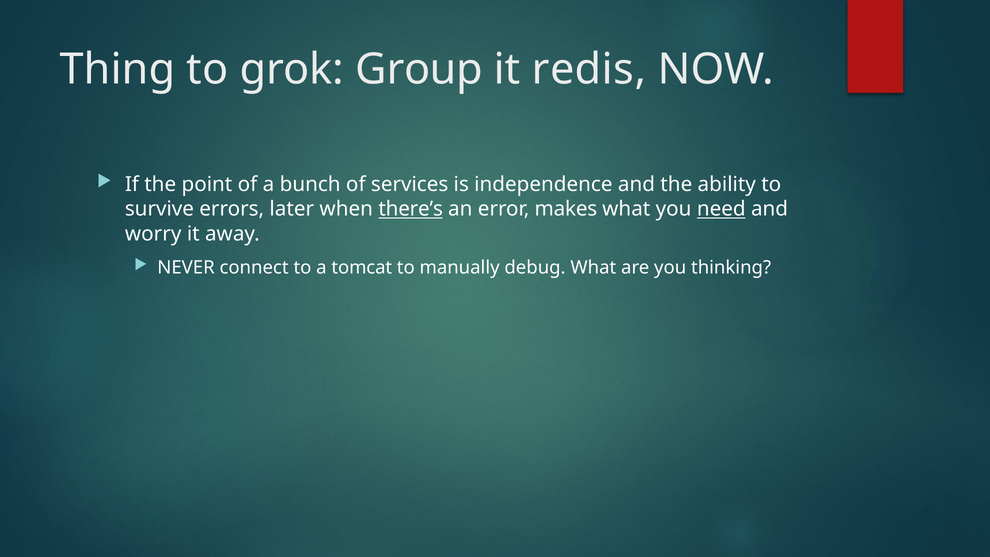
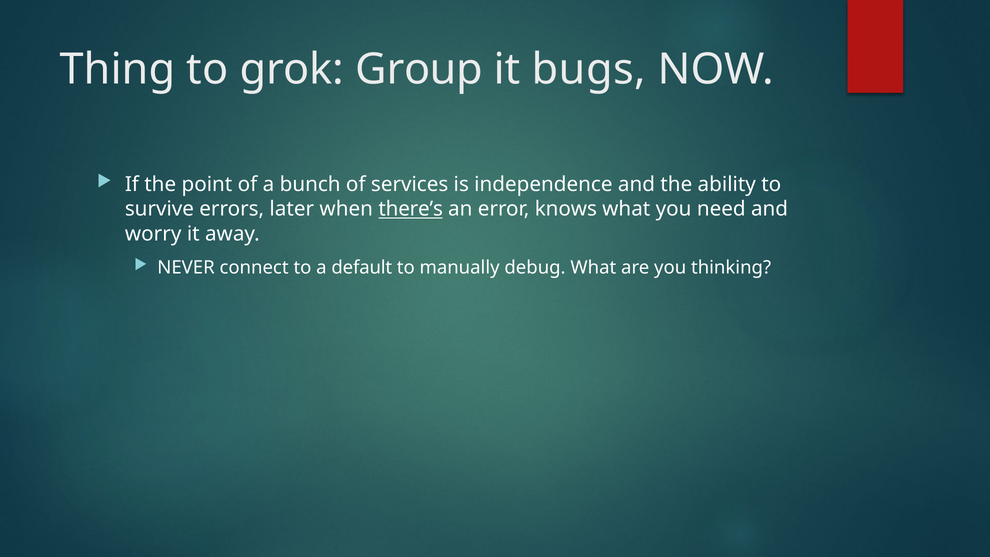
redis: redis -> bugs
makes: makes -> knows
need underline: present -> none
tomcat: tomcat -> default
